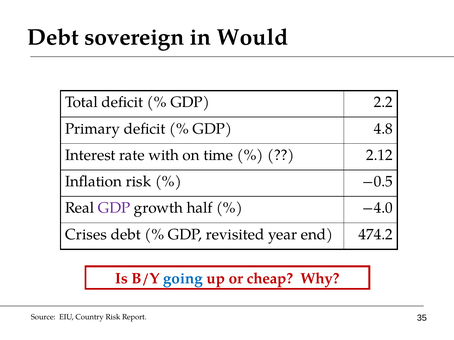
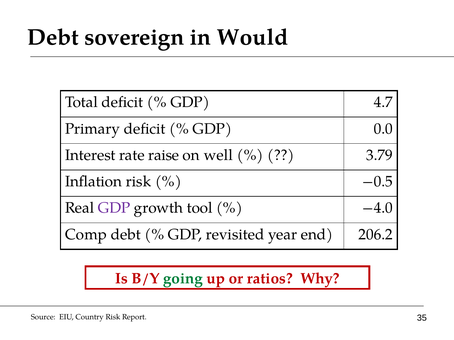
2.2: 2.2 -> 4.7
4.8: 4.8 -> 0.0
with: with -> raise
time: time -> well
2.12: 2.12 -> 3.79
half: half -> tool
Crises: Crises -> Comp
474.2: 474.2 -> 206.2
going colour: blue -> green
cheap: cheap -> ratios
